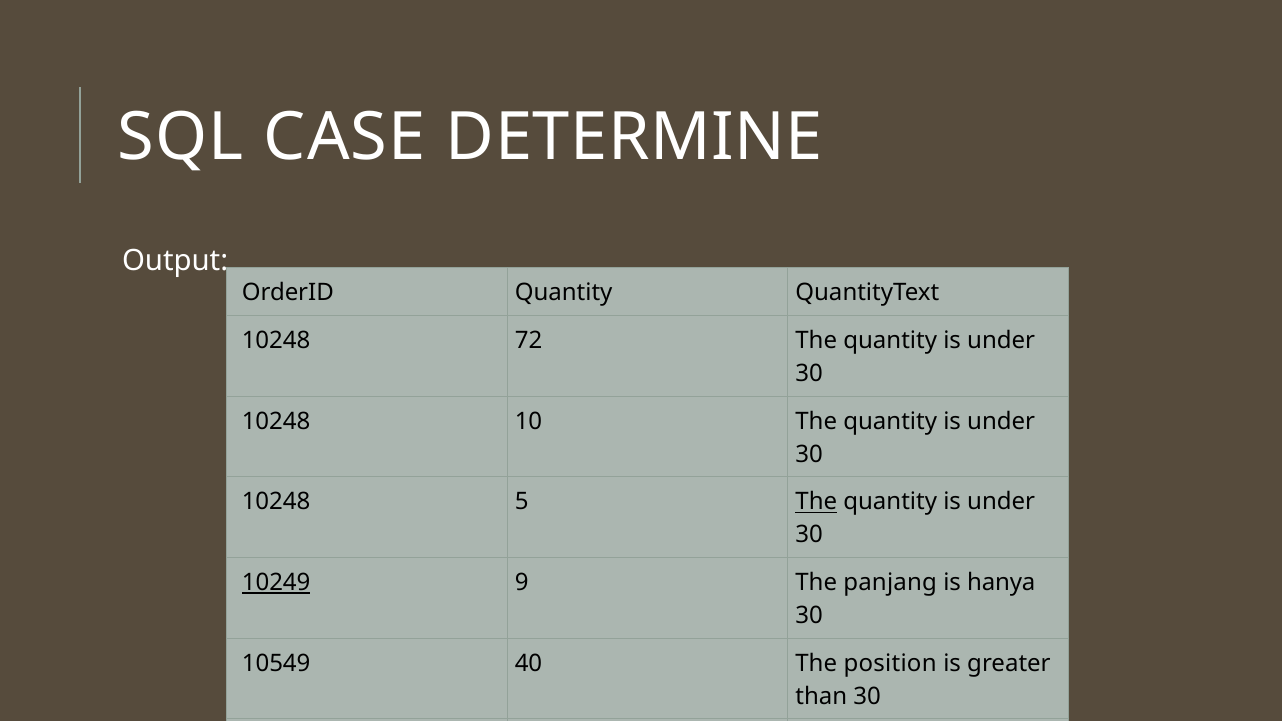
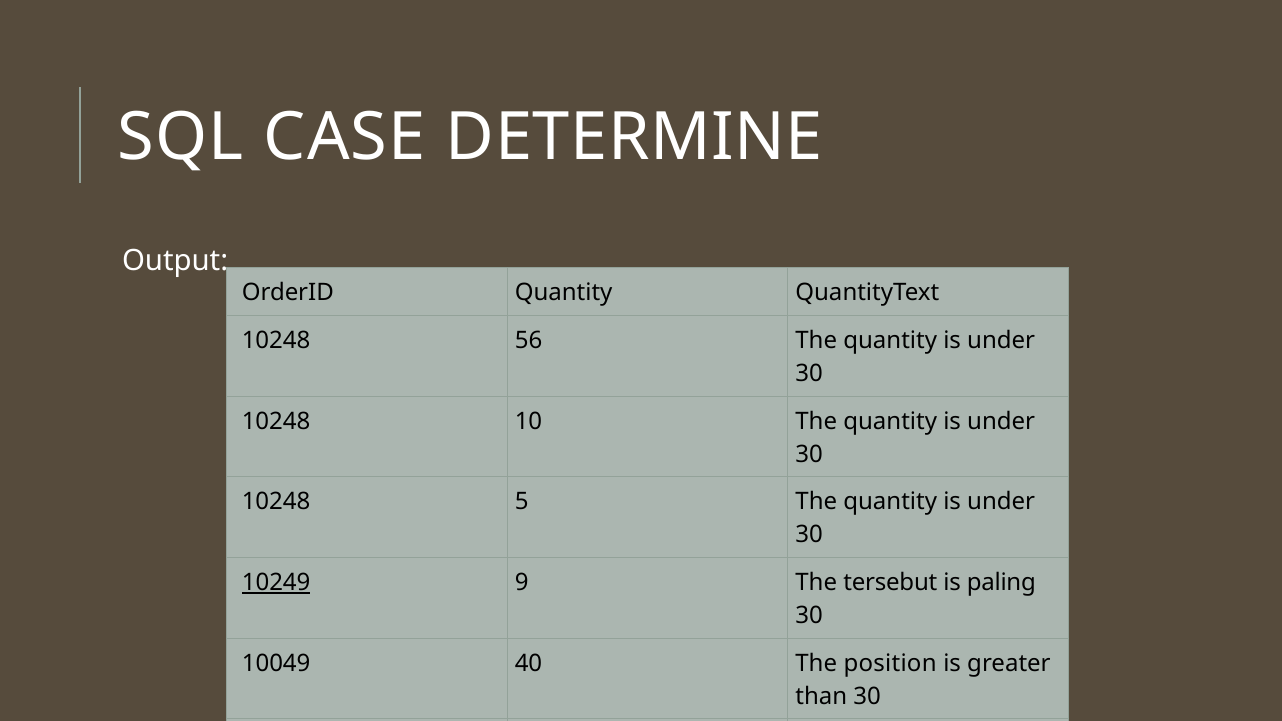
72: 72 -> 56
The at (816, 502) underline: present -> none
panjang: panjang -> tersebut
hanya: hanya -> paling
10549: 10549 -> 10049
